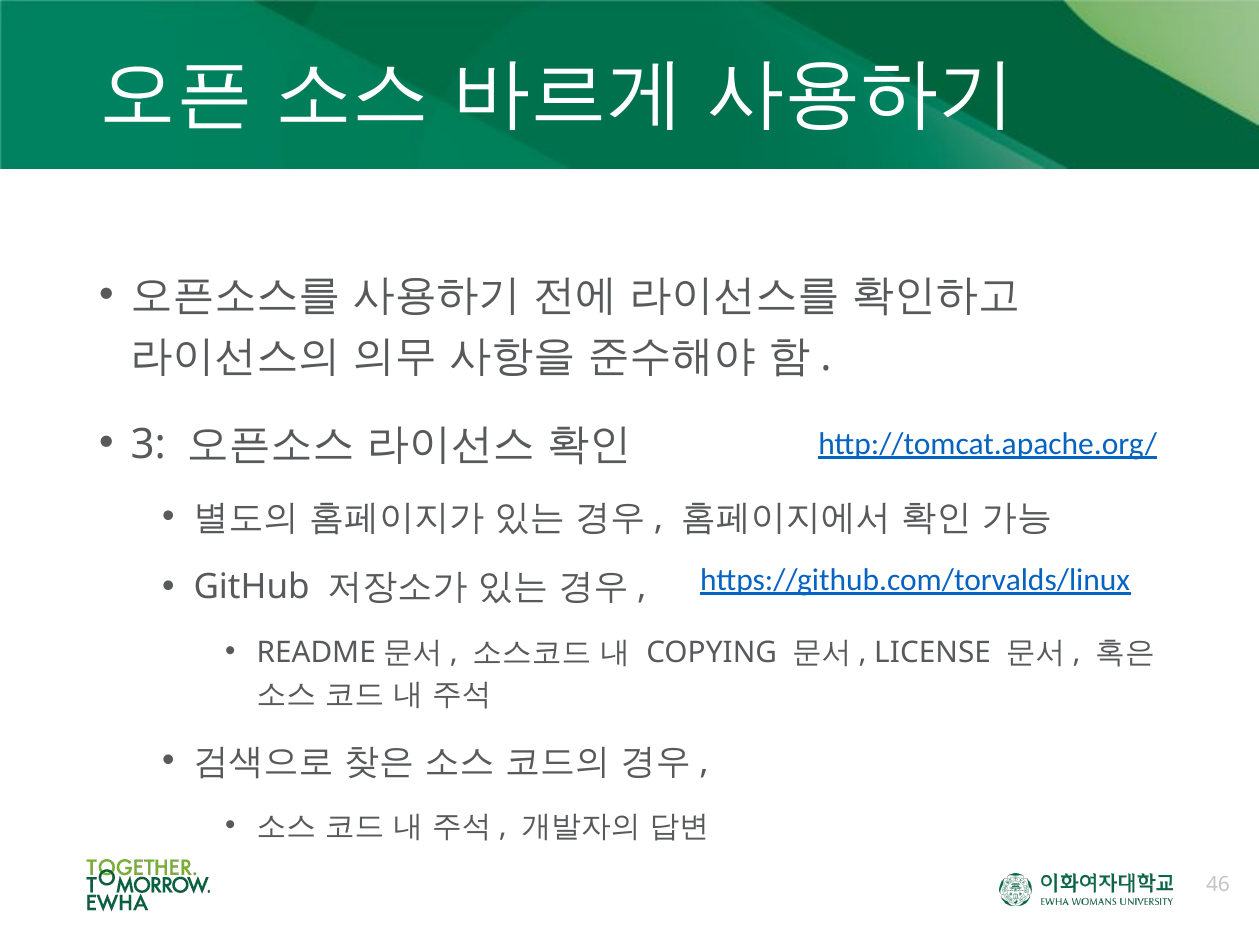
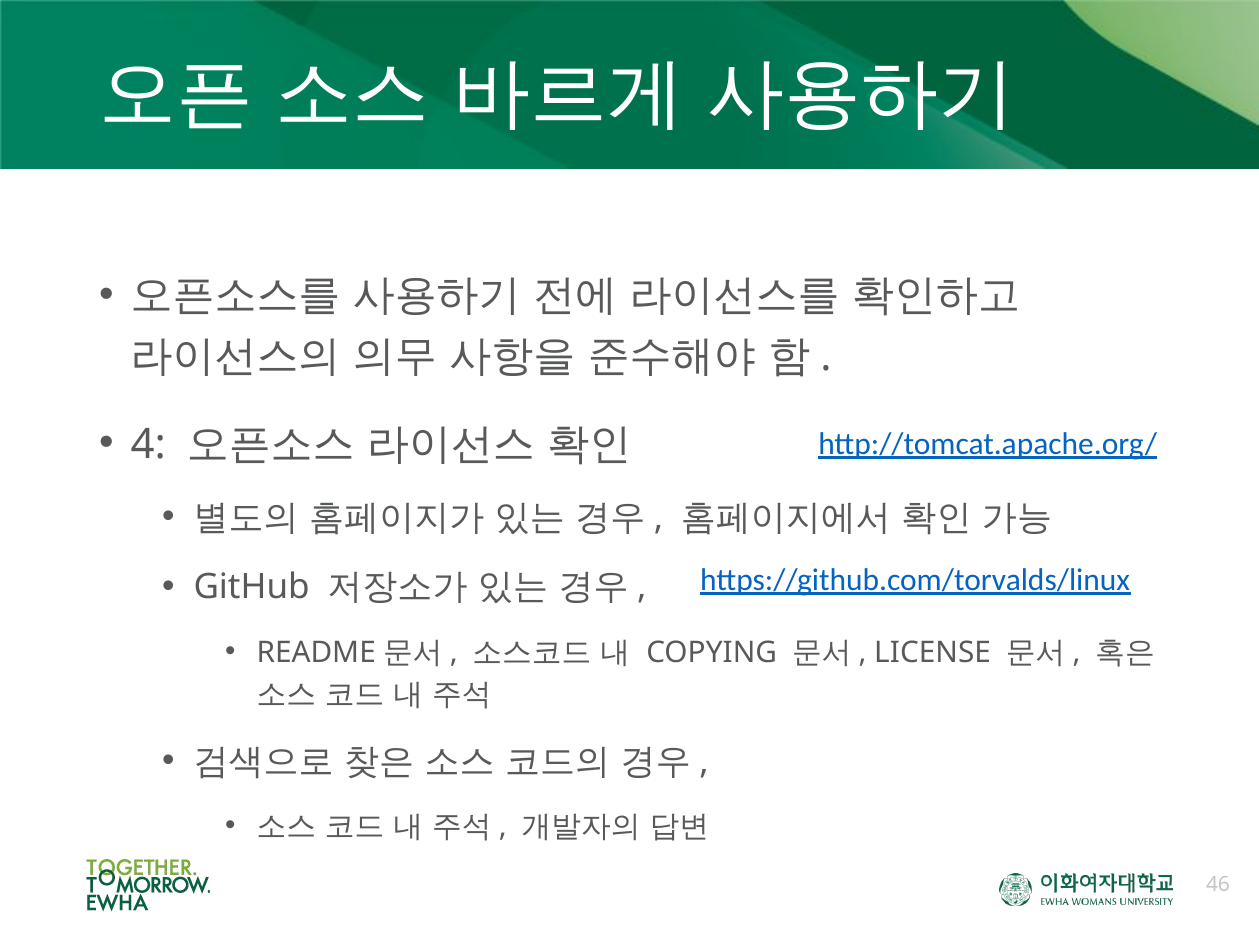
3: 3 -> 4
